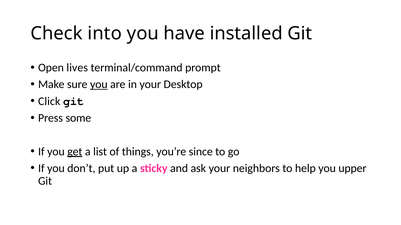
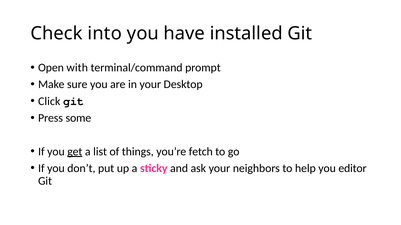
lives: lives -> with
you at (99, 85) underline: present -> none
since: since -> fetch
upper: upper -> editor
